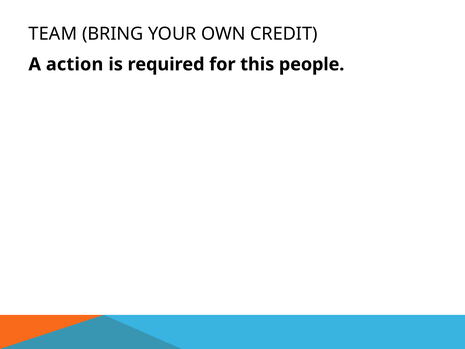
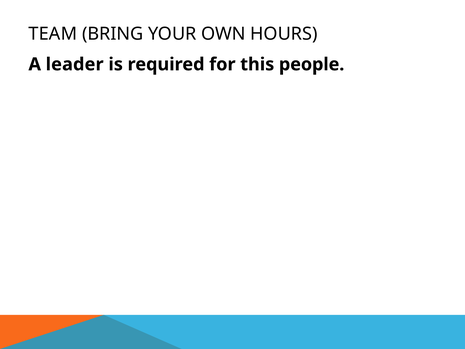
CREDIT: CREDIT -> HOURS
action: action -> leader
